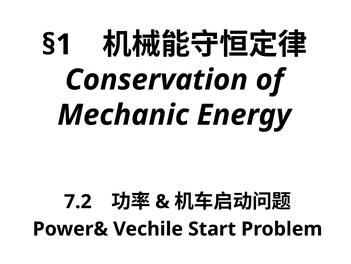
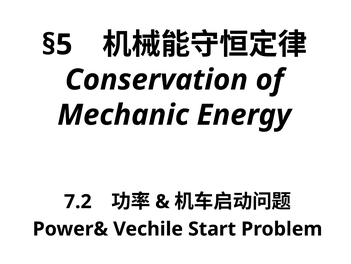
§1: §1 -> §5
